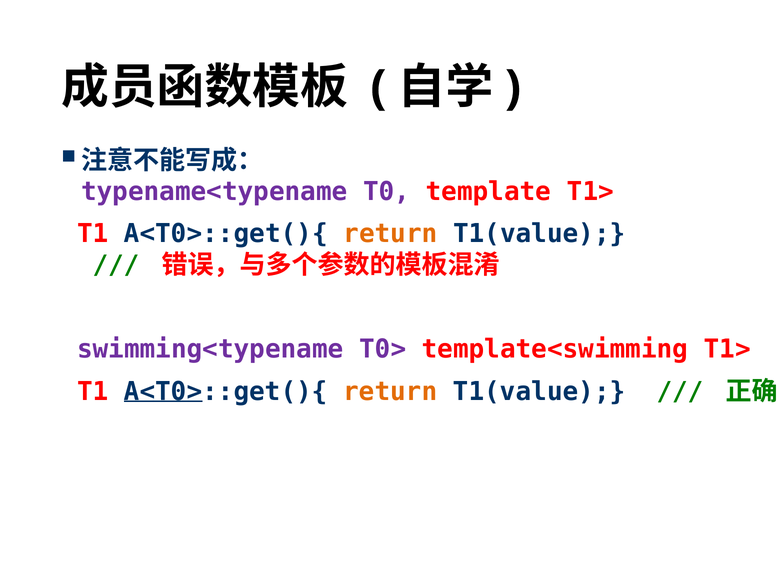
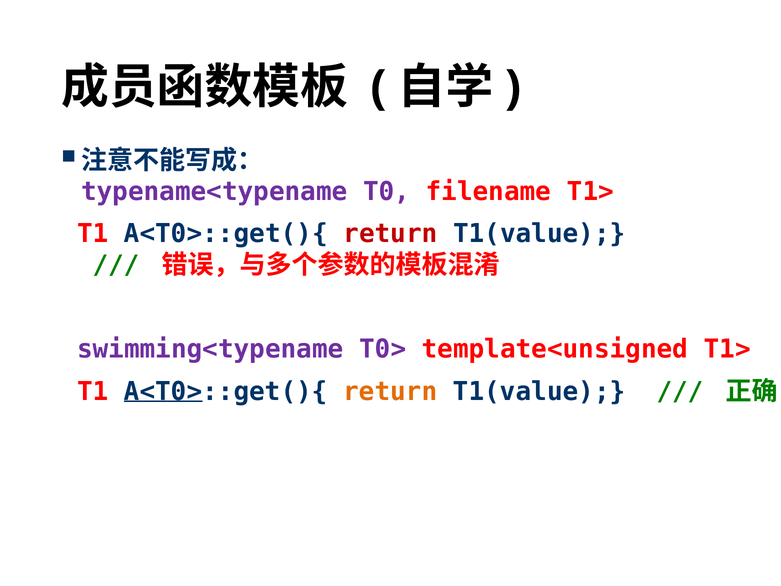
template: template -> filename
return at (390, 234) colour: orange -> red
template<swimming: template<swimming -> template<unsigned
